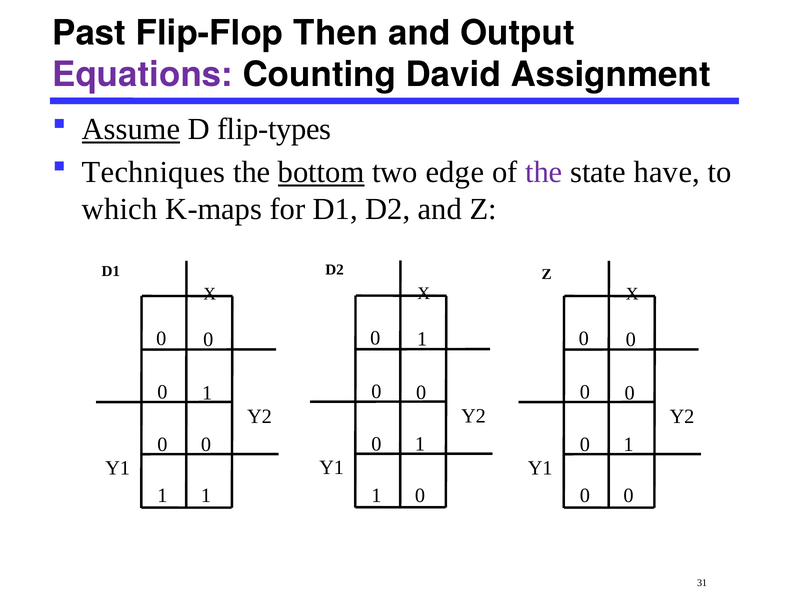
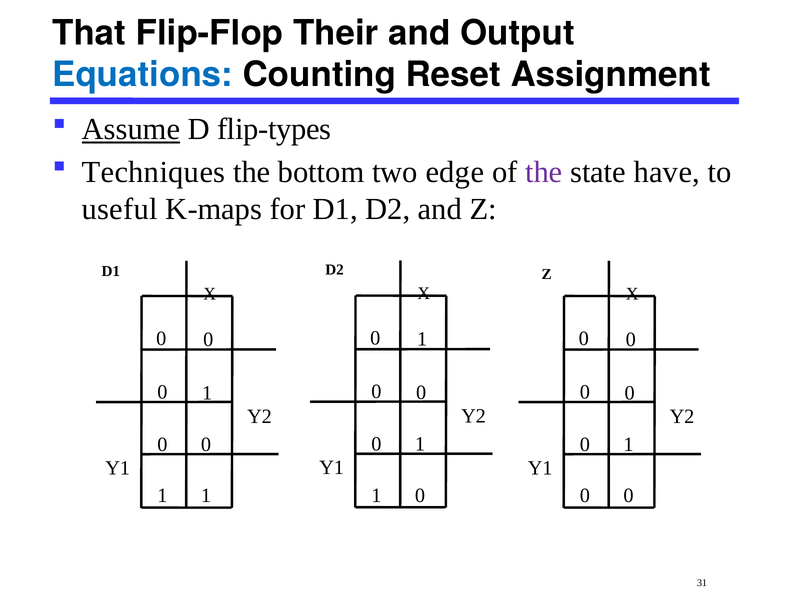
Past: Past -> That
Then: Then -> Their
Equations colour: purple -> blue
David: David -> Reset
bottom underline: present -> none
which: which -> useful
